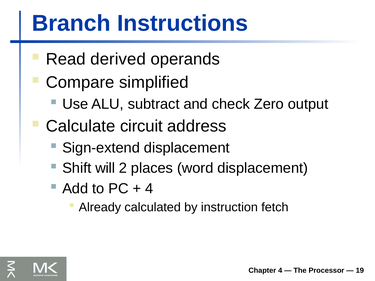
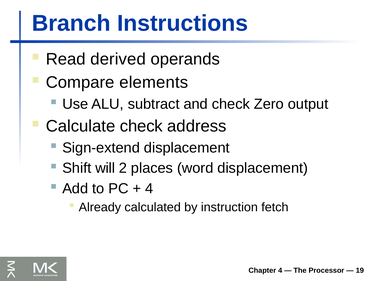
simplified: simplified -> elements
Calculate circuit: circuit -> check
